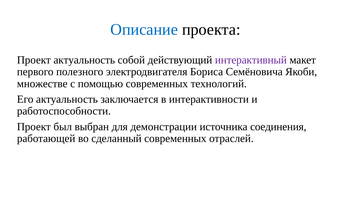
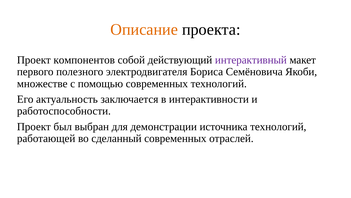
Описание colour: blue -> orange
Проект актуальность: актуальность -> компонентов
источника соединения: соединения -> технологий
